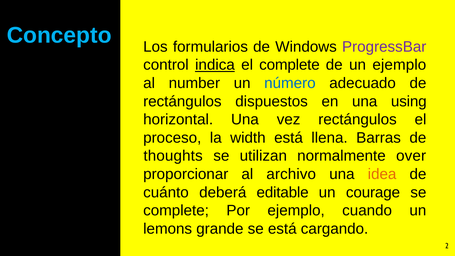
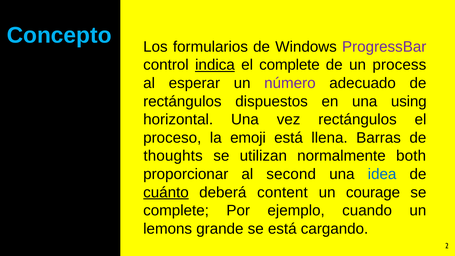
un ejemplo: ejemplo -> process
number: number -> esperar
número colour: blue -> purple
width: width -> emoji
over: over -> both
archivo: archivo -> second
idea colour: orange -> blue
cuánto underline: none -> present
editable: editable -> content
